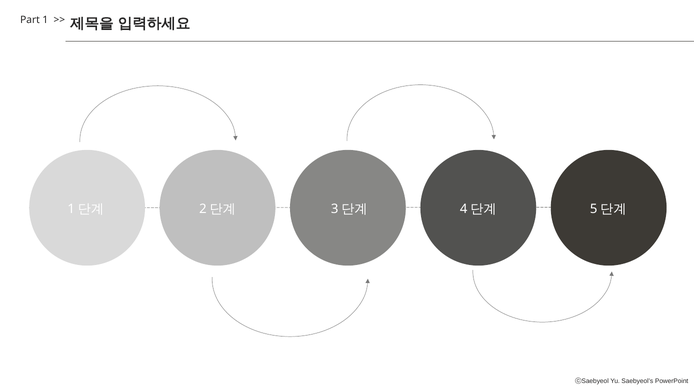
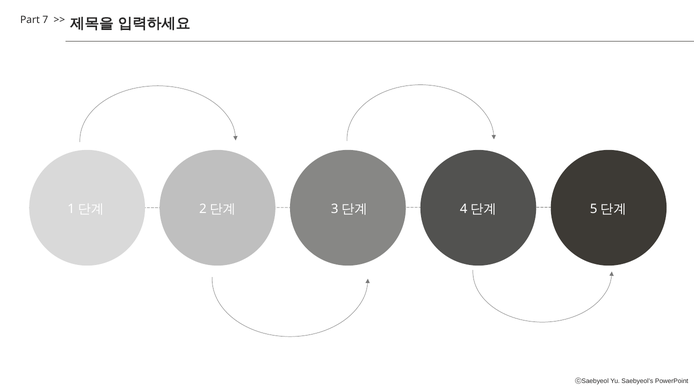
1: 1 -> 7
